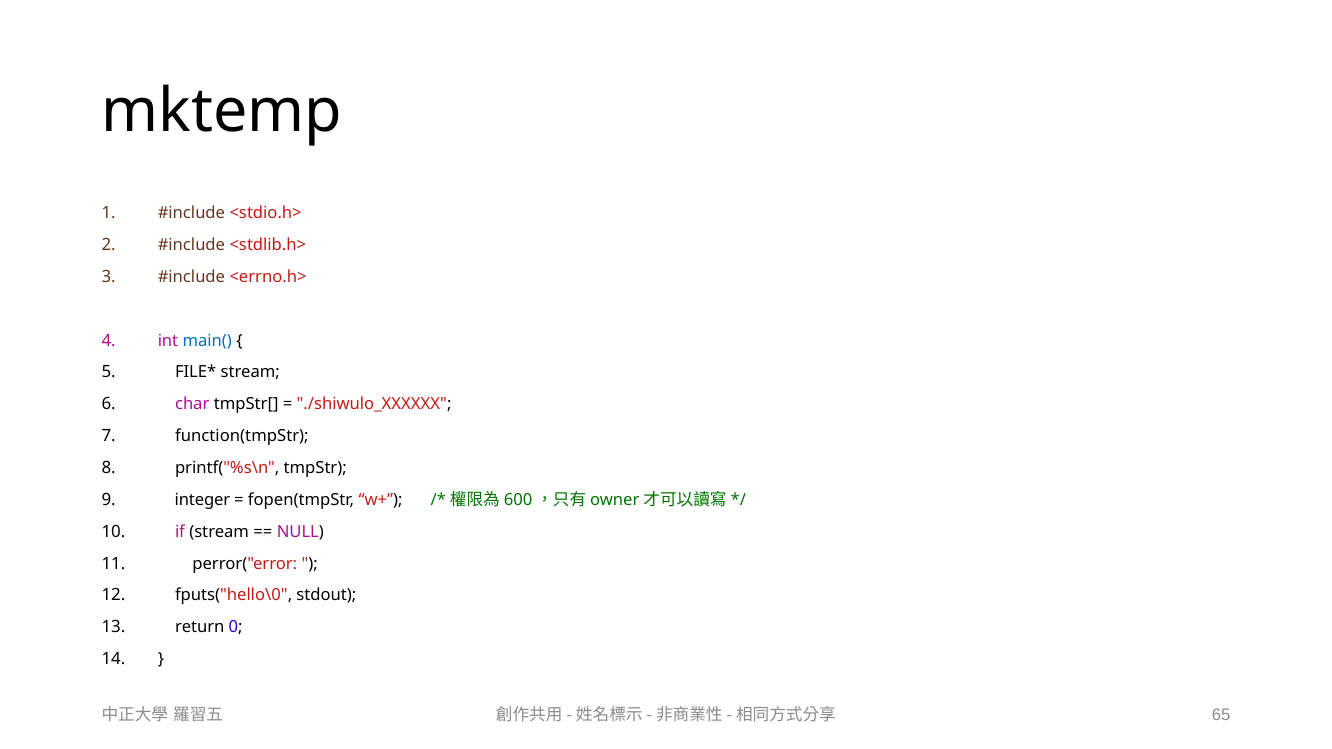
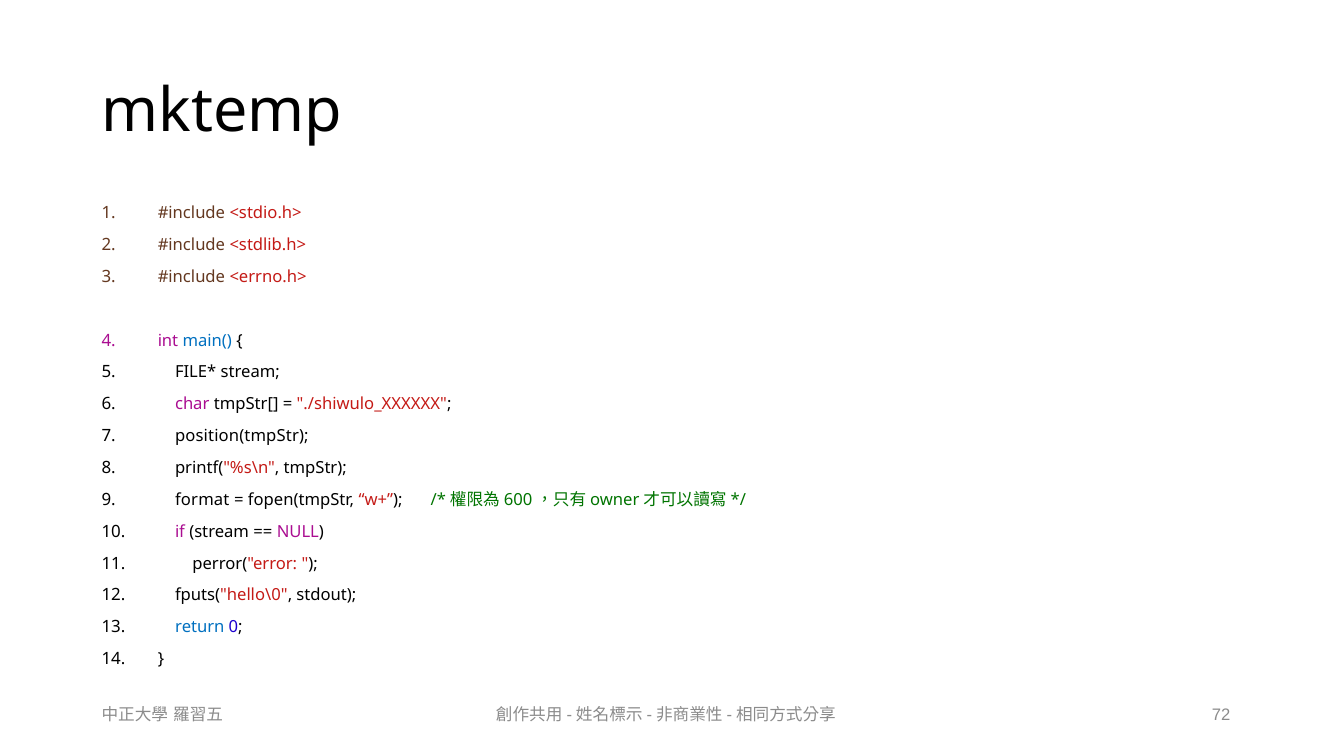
function(tmpStr: function(tmpStr -> position(tmpStr
integer: integer -> format
return colour: black -> blue
65: 65 -> 72
